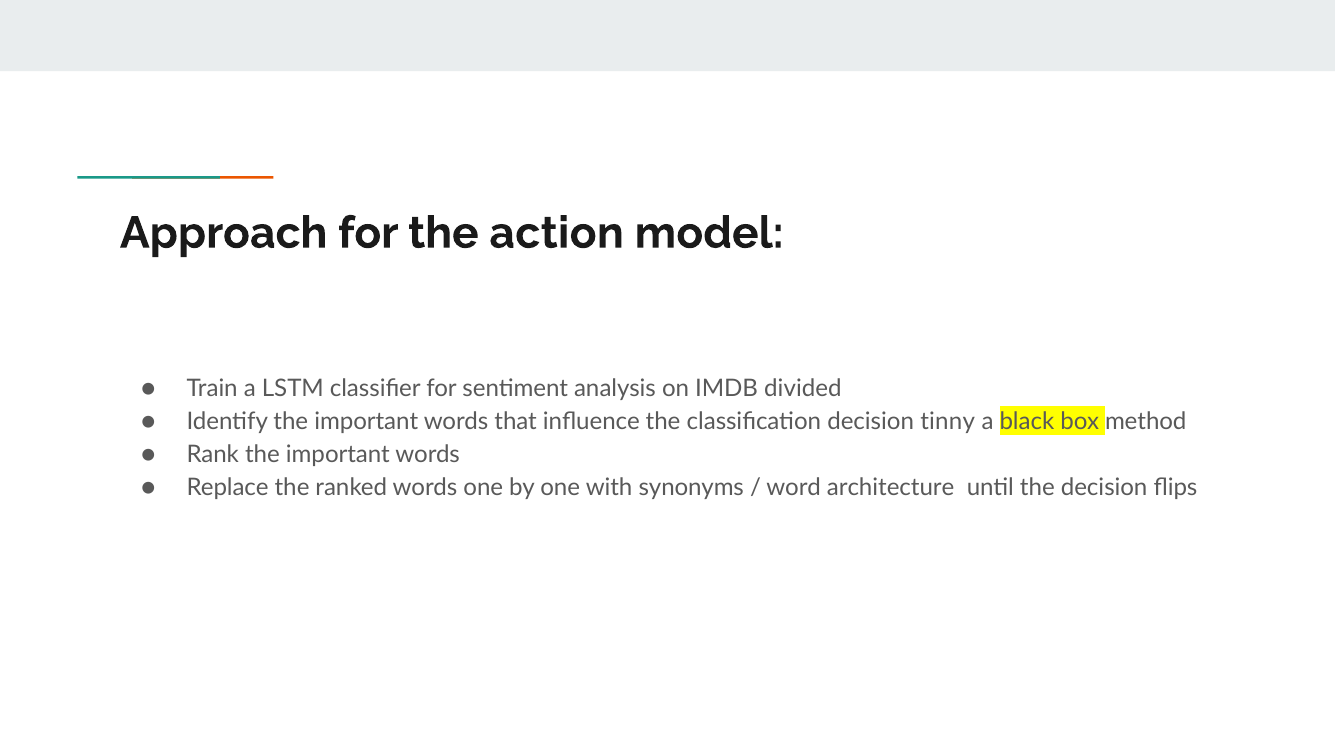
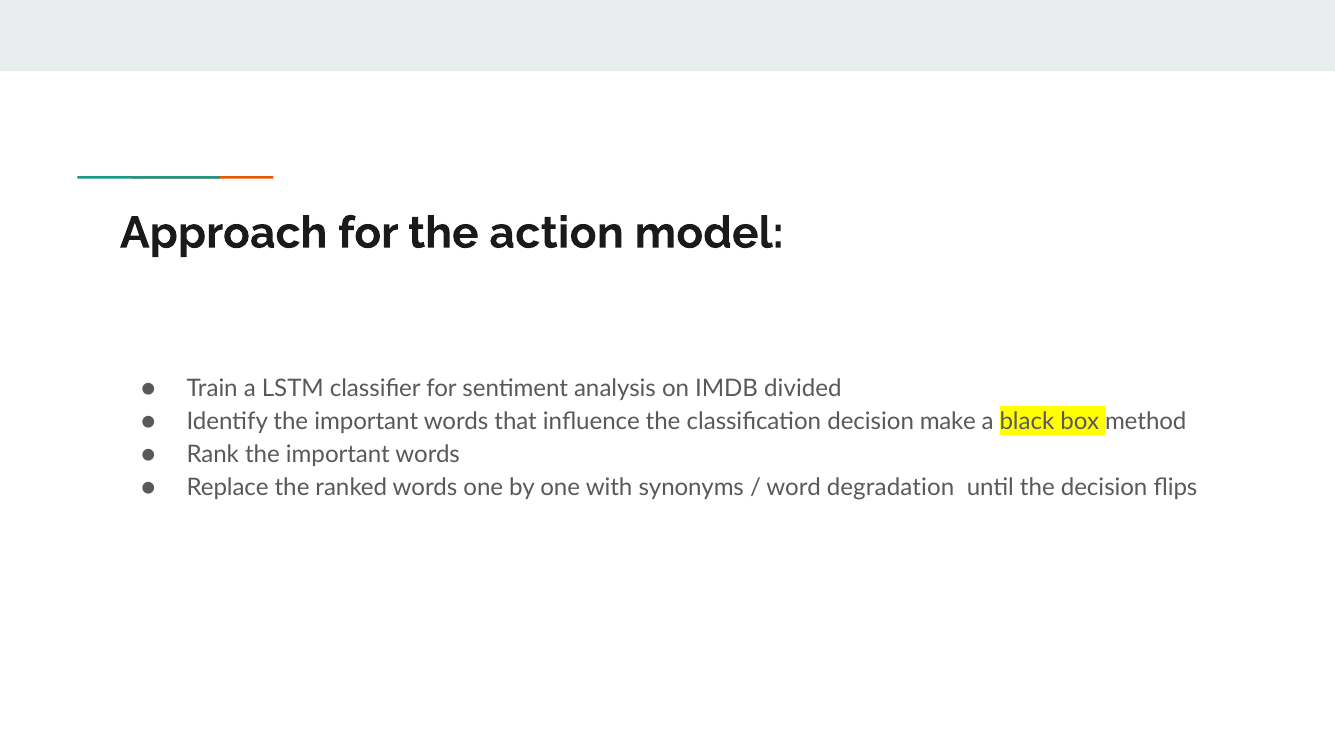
tinny: tinny -> make
architecture: architecture -> degradation
